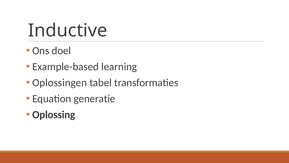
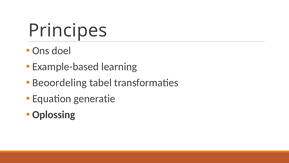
Inductive: Inductive -> Principes
Oplossingen: Oplossingen -> Beoordeling
